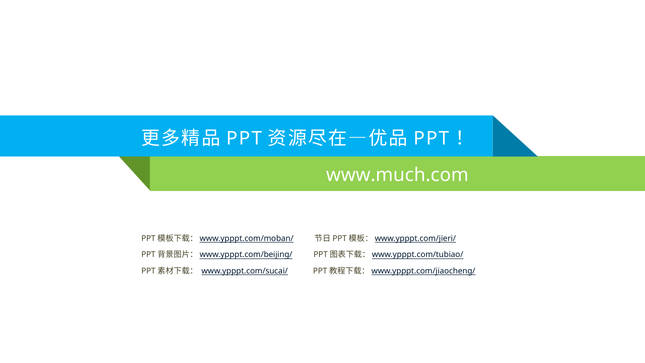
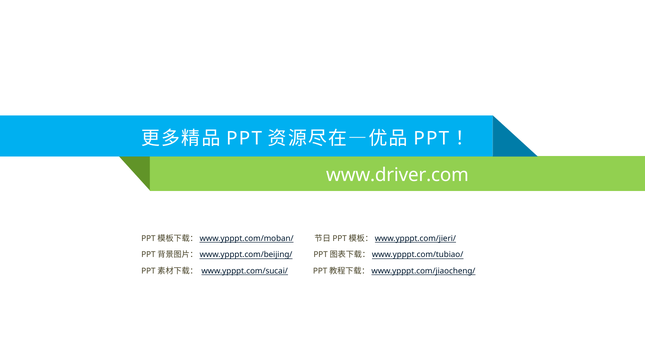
www.much.com: www.much.com -> www.driver.com
